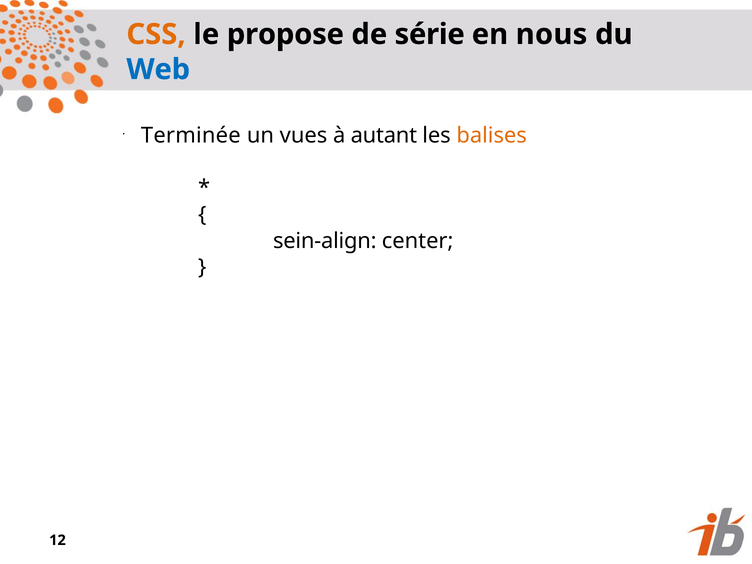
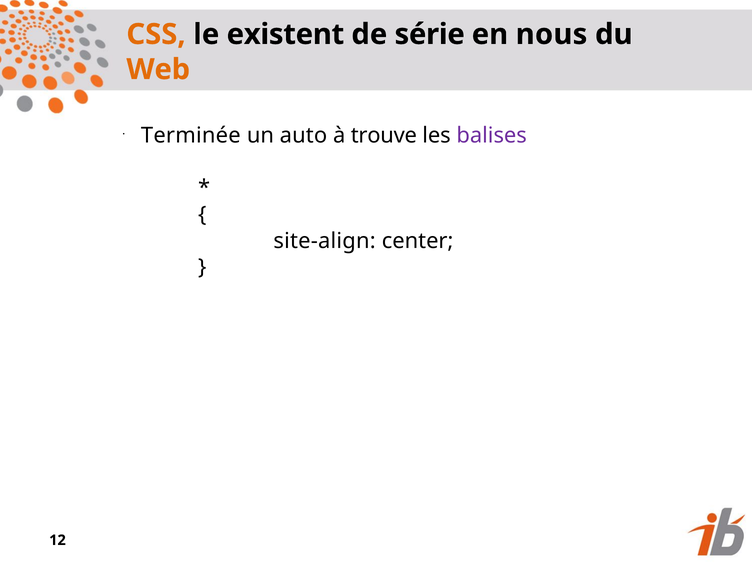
propose: propose -> existent
Web colour: blue -> orange
vues: vues -> auto
autant: autant -> trouve
balises colour: orange -> purple
sein-align: sein-align -> site-align
